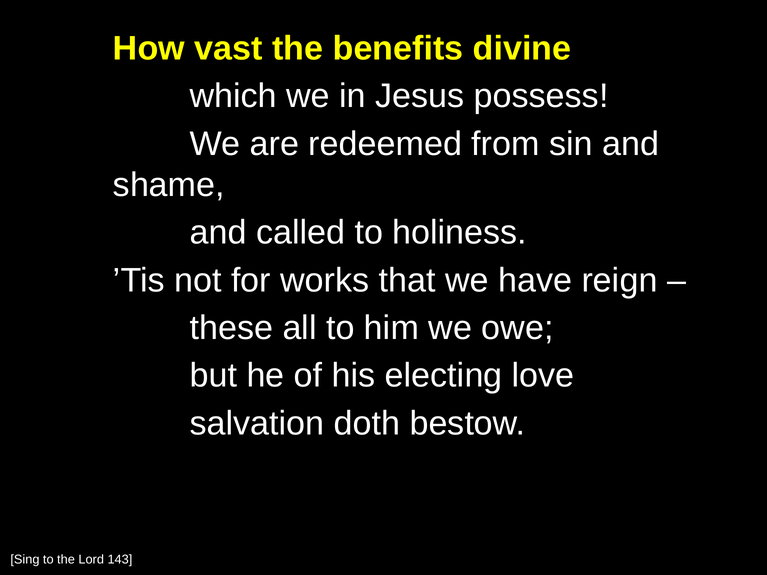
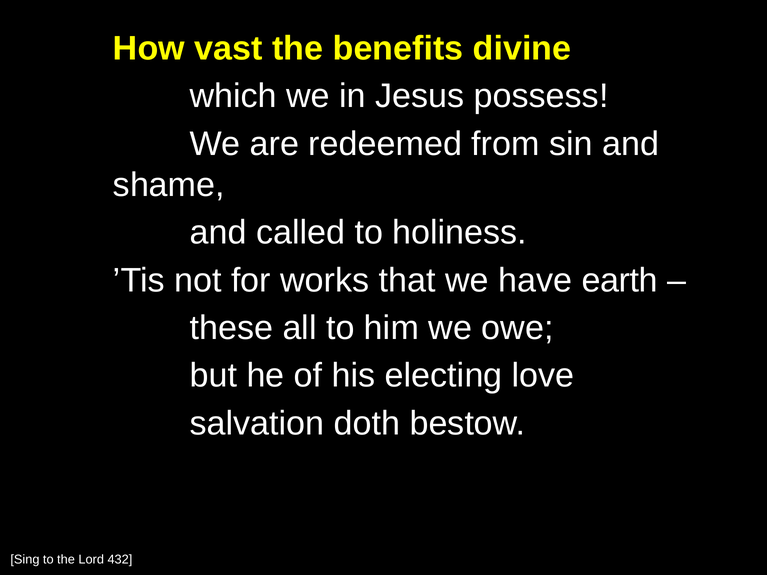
reign: reign -> earth
143: 143 -> 432
